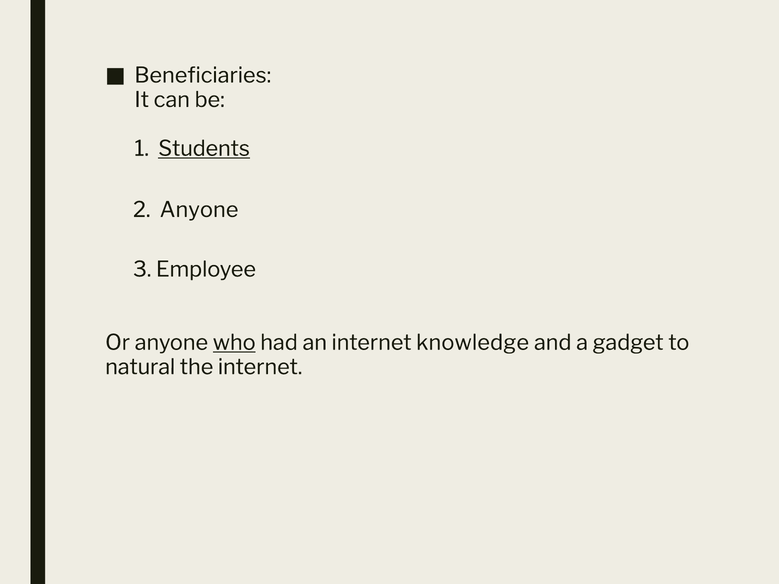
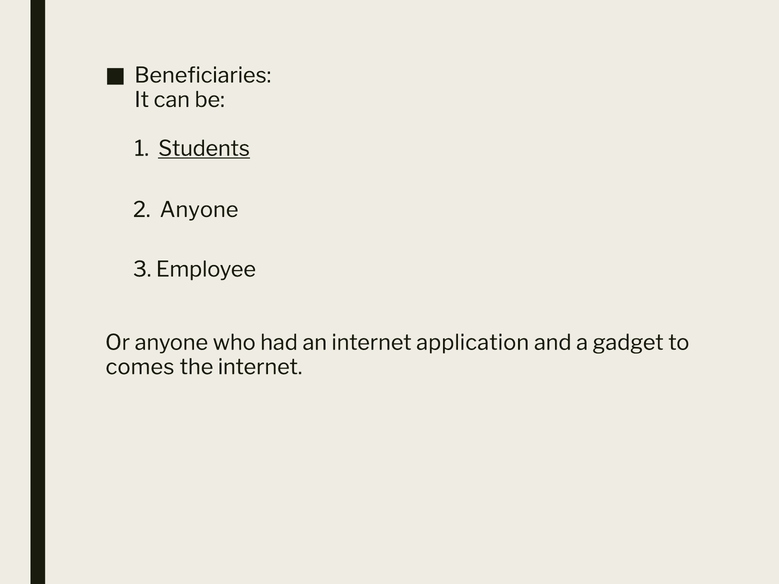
who underline: present -> none
knowledge: knowledge -> application
natural: natural -> comes
